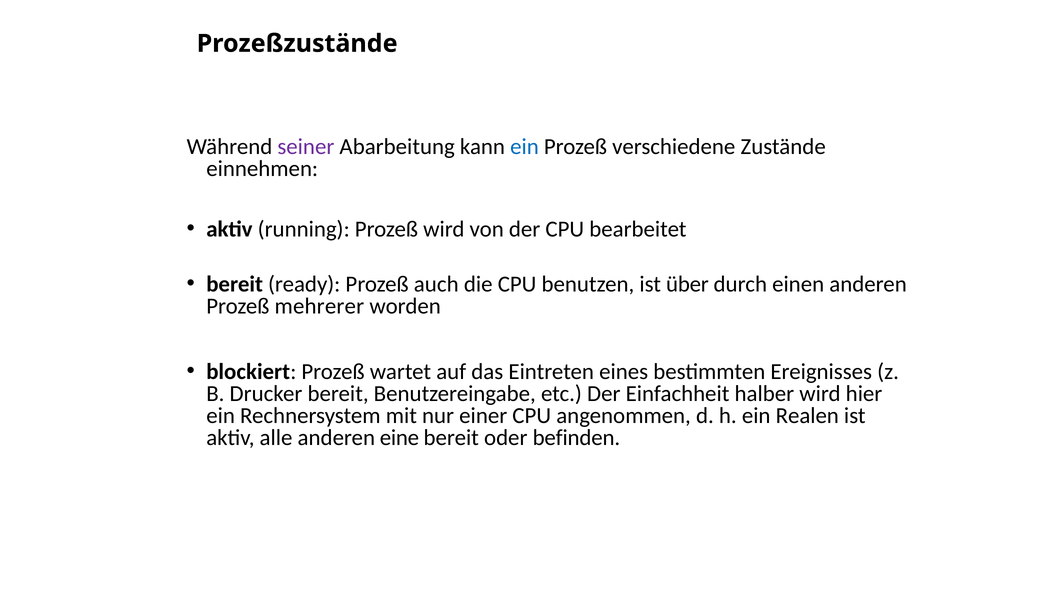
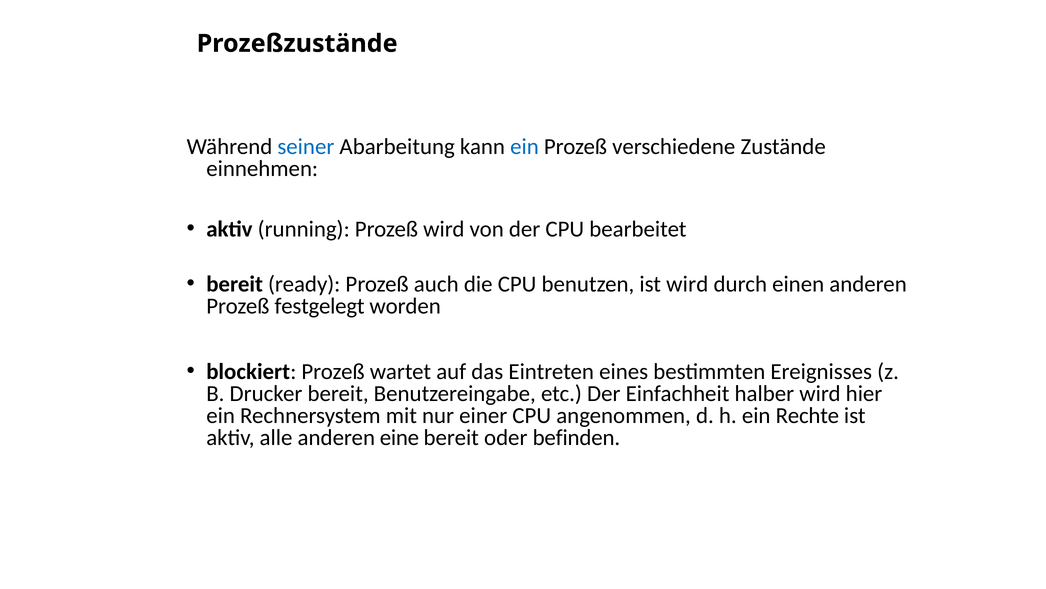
seiner colour: purple -> blue
ist über: über -> wird
mehrerer: mehrerer -> festgelegt
Realen: Realen -> Rechte
